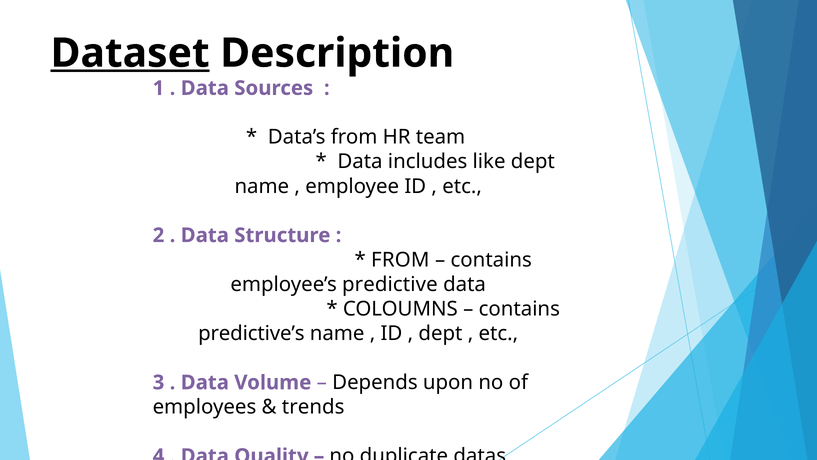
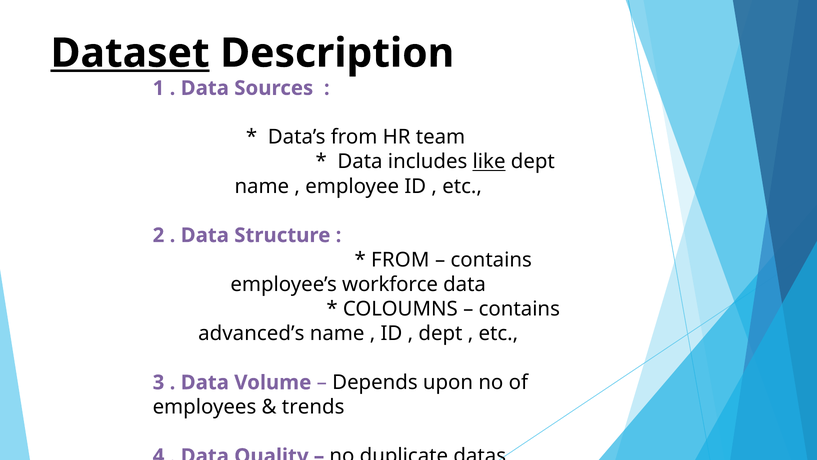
like underline: none -> present
predictive: predictive -> workforce
predictive’s: predictive’s -> advanced’s
